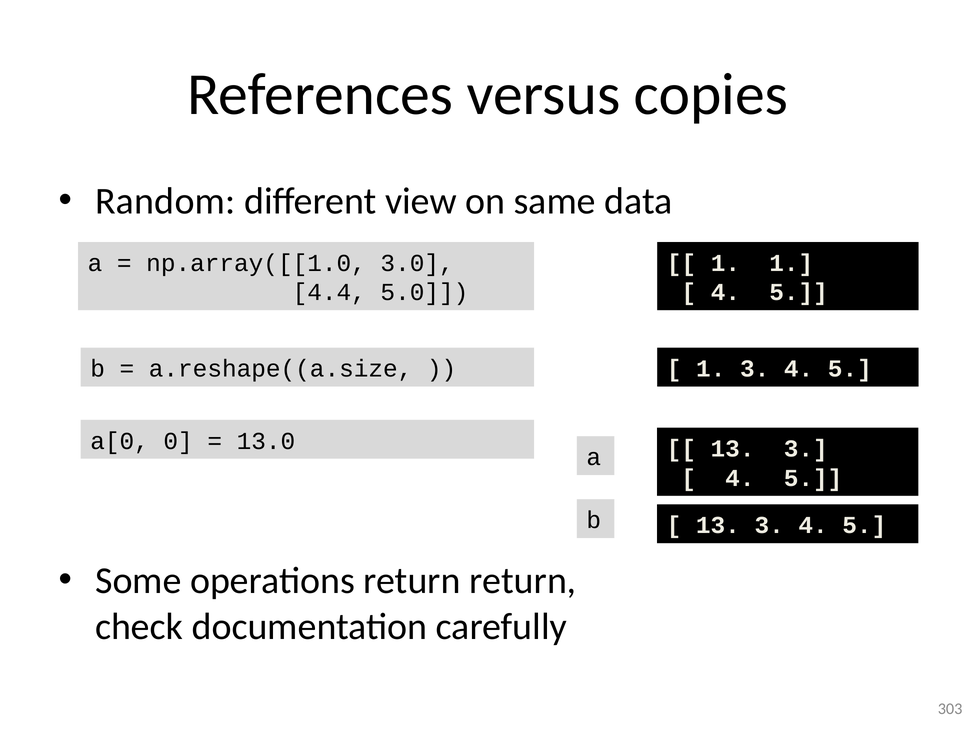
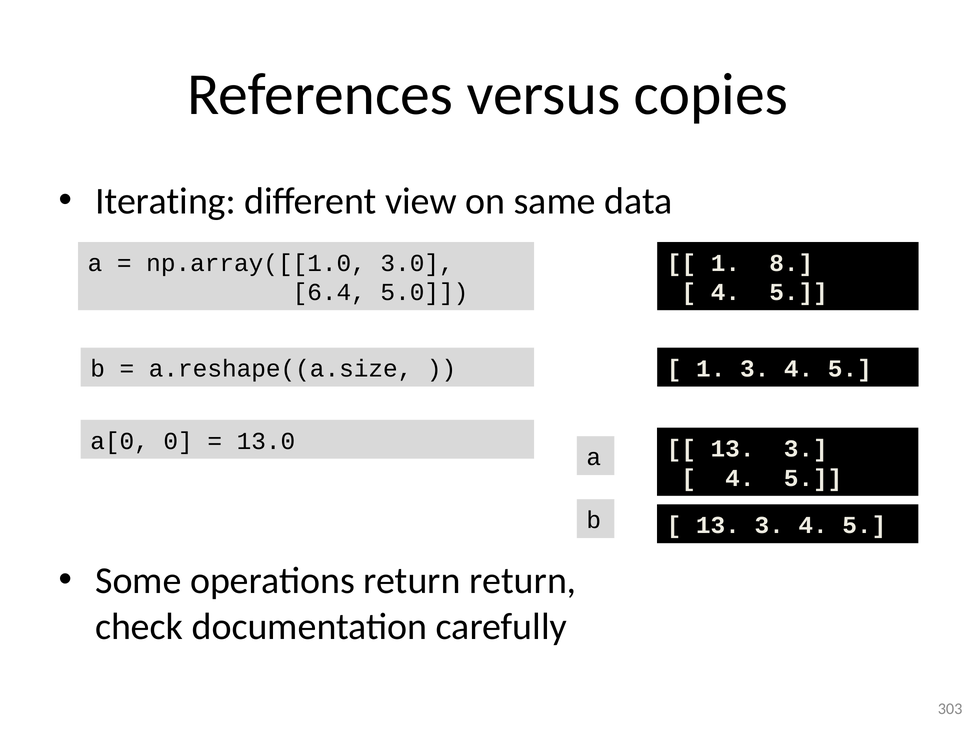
Random: Random -> Iterating
1 1: 1 -> 8
4.4: 4.4 -> 6.4
